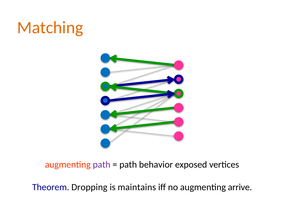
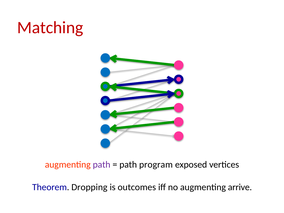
Matching colour: orange -> red
behavior: behavior -> program
maintains: maintains -> outcomes
